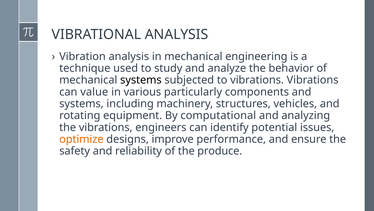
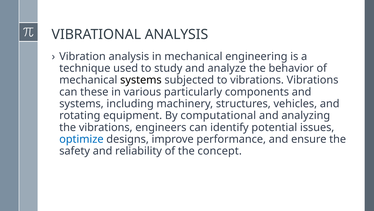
value: value -> these
optimize colour: orange -> blue
produce: produce -> concept
